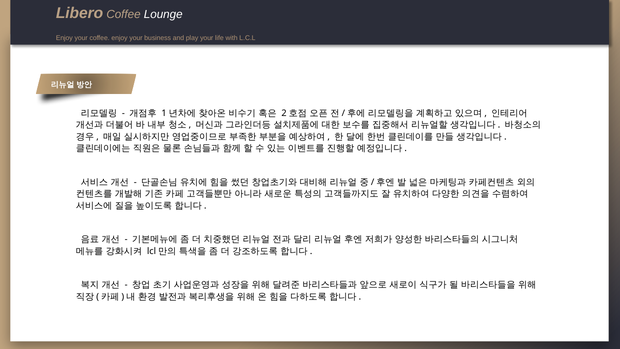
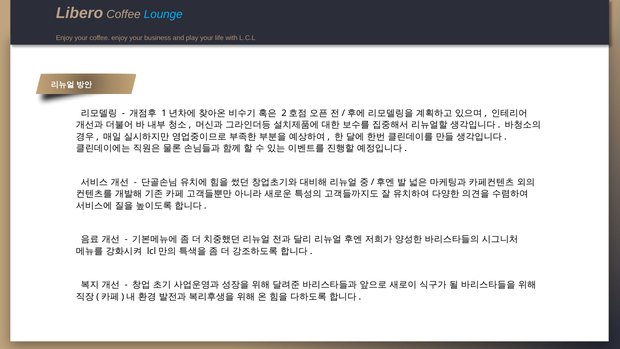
Lounge colour: white -> light blue
